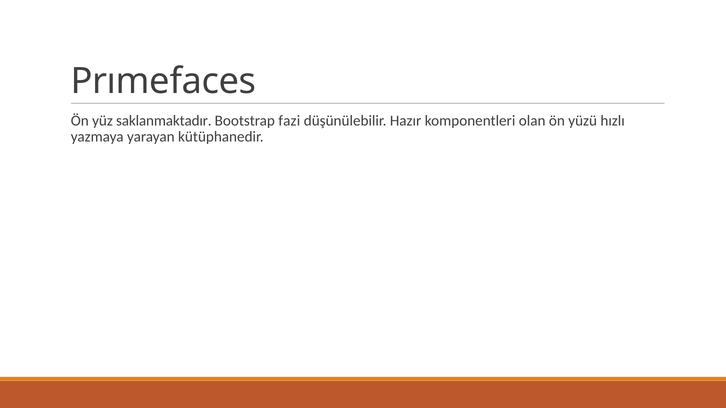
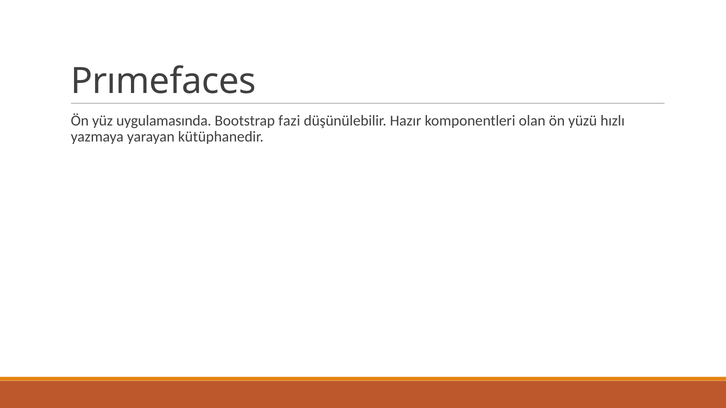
saklanmaktadır: saklanmaktadır -> uygulamasında
